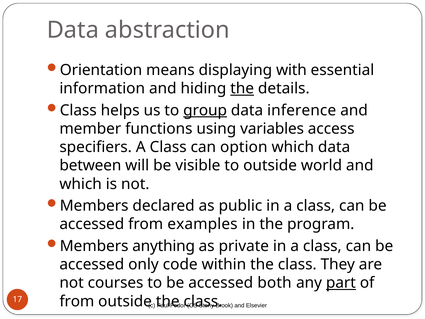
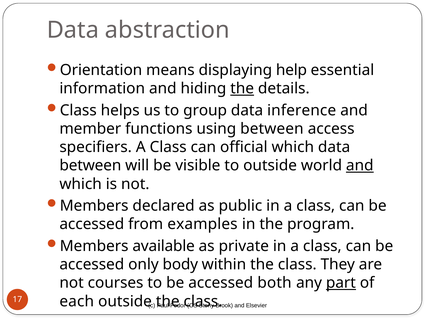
with: with -> help
group underline: present -> none
using variables: variables -> between
option: option -> official
and at (360, 165) underline: none -> present
anything: anything -> available
code: code -> body
from at (77, 301): from -> each
